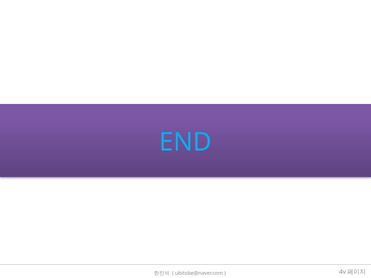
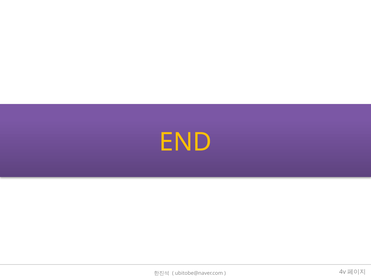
END colour: light blue -> yellow
